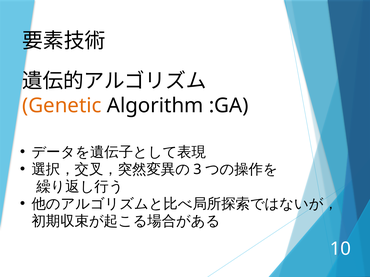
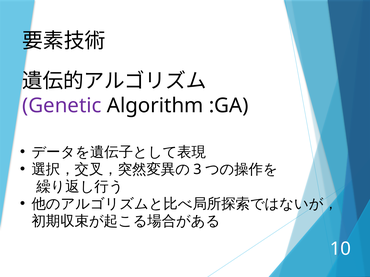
Genetic colour: orange -> purple
